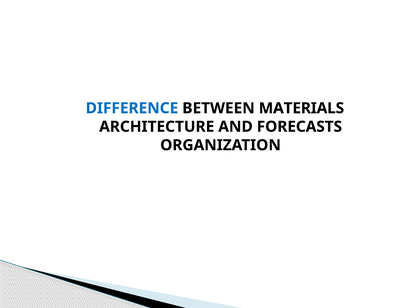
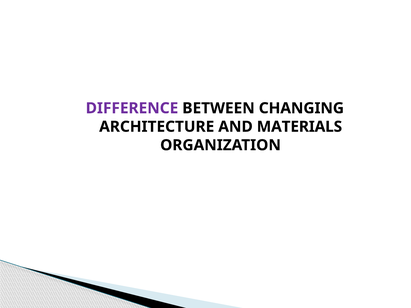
DIFFERENCE colour: blue -> purple
MATERIALS: MATERIALS -> CHANGING
FORECASTS: FORECASTS -> MATERIALS
